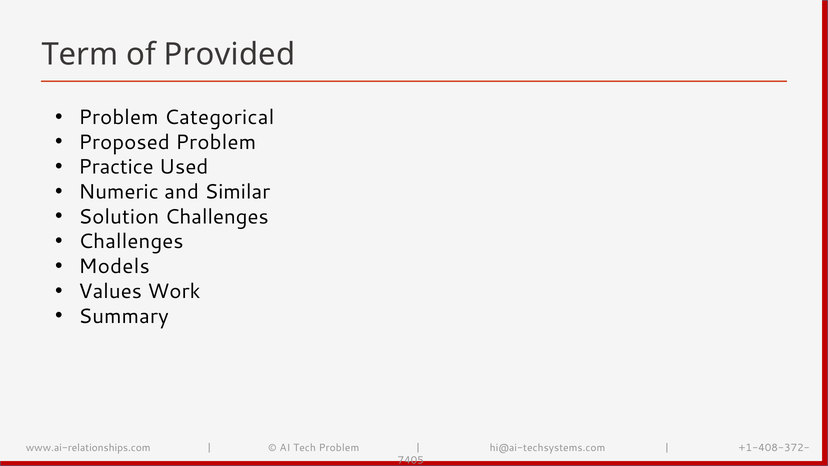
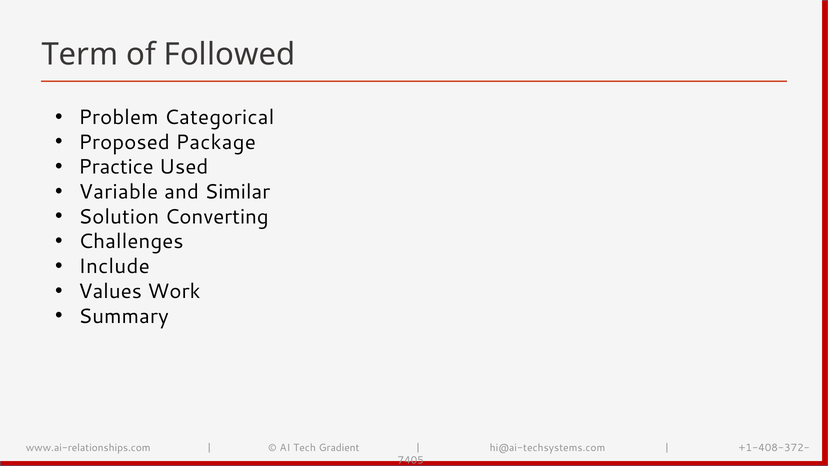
Provided: Provided -> Followed
Proposed Problem: Problem -> Package
Numeric: Numeric -> Variable
Solution Challenges: Challenges -> Converting
Models: Models -> Include
Tech Problem: Problem -> Gradient
